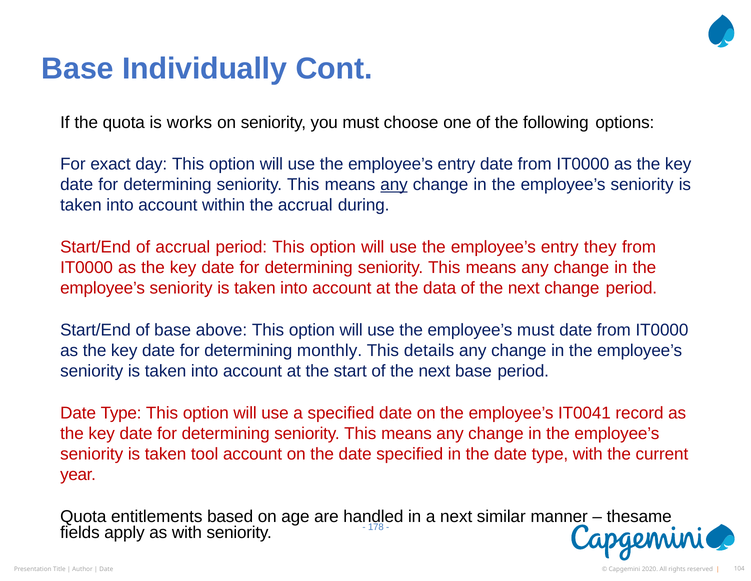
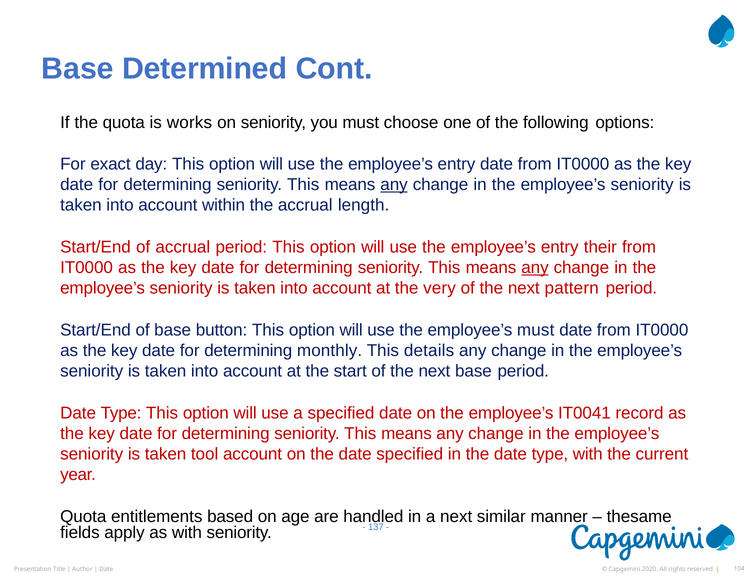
Individually: Individually -> Determined
during: during -> length
they: they -> their
any at (535, 267) underline: none -> present
data: data -> very
next change: change -> pattern
above: above -> button
178: 178 -> 137
